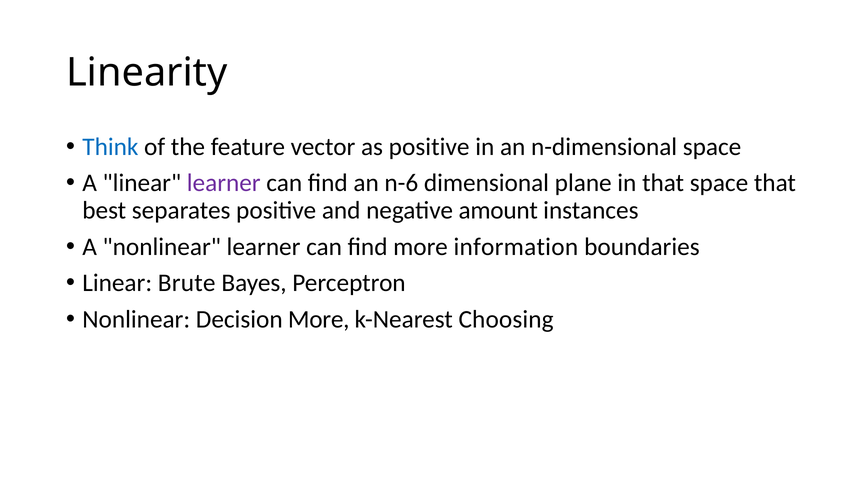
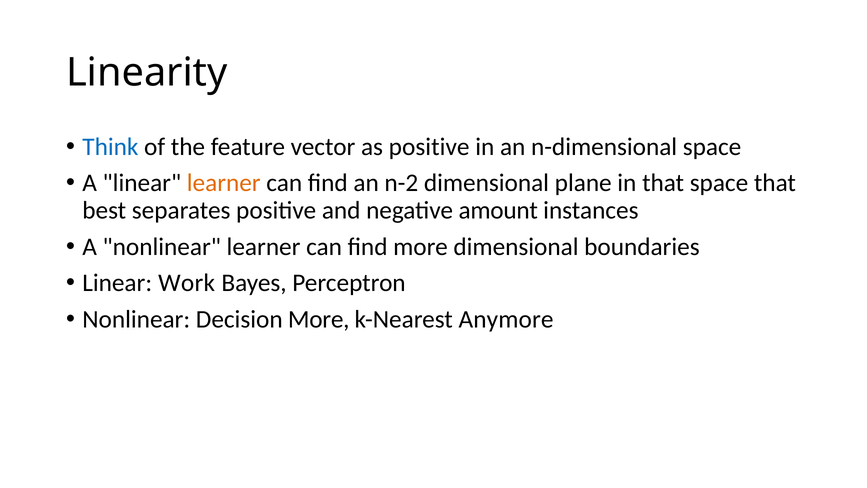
learner at (224, 183) colour: purple -> orange
n-6: n-6 -> n-2
more information: information -> dimensional
Brute: Brute -> Work
Choosing: Choosing -> Anymore
